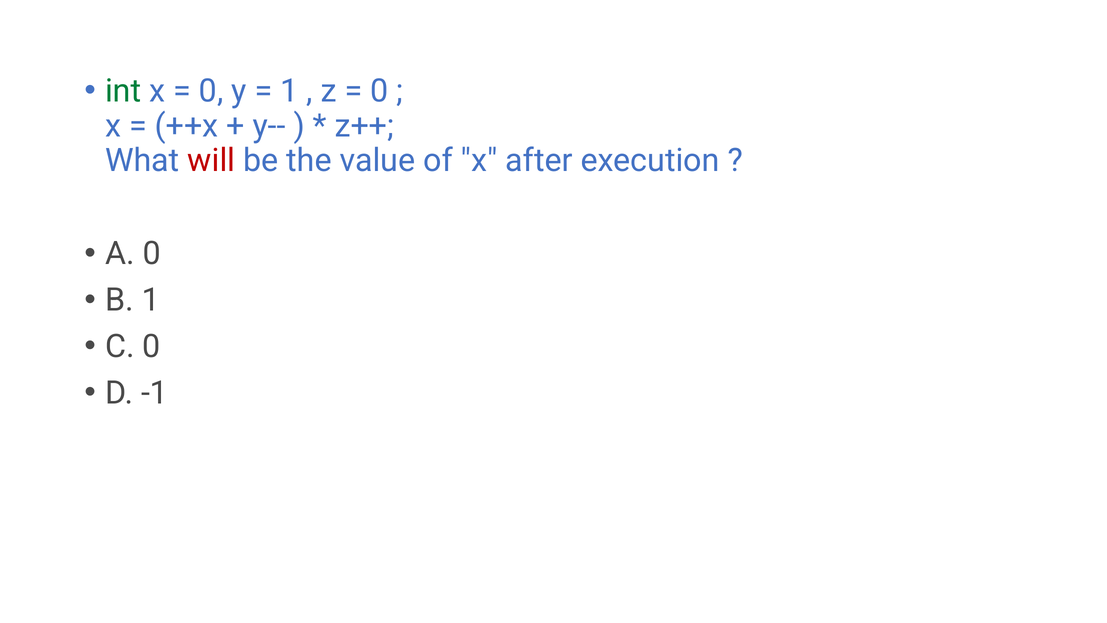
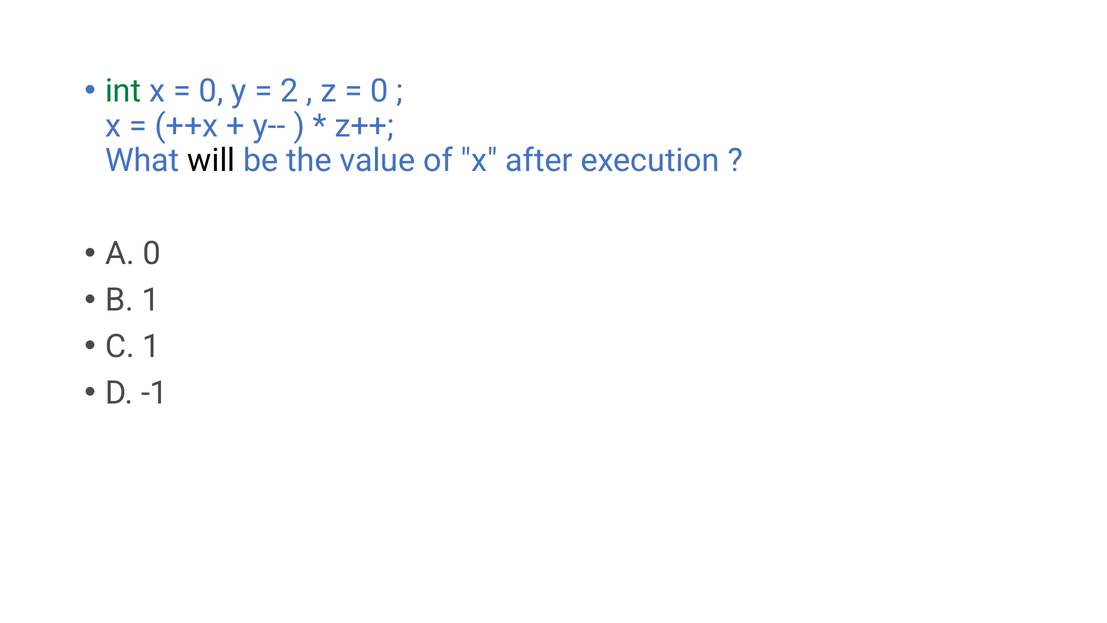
1 at (289, 91): 1 -> 2
will colour: red -> black
C 0: 0 -> 1
